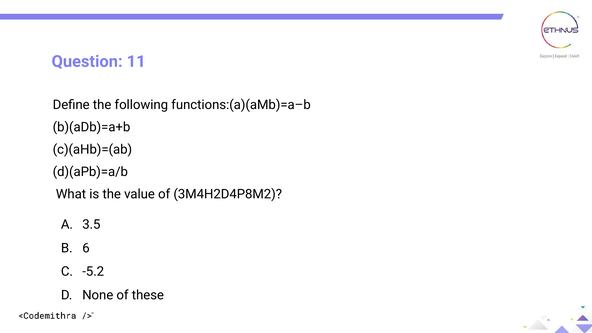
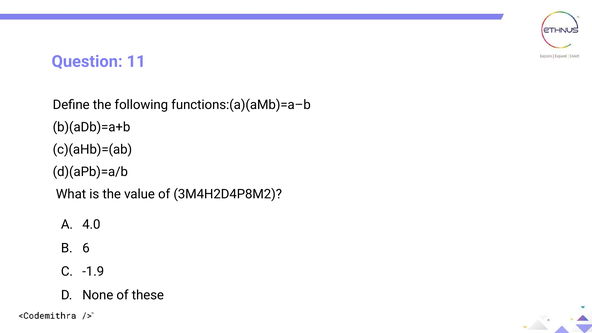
3.5: 3.5 -> 4.0
-5.2: -5.2 -> -1.9
